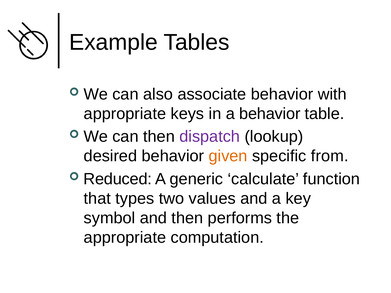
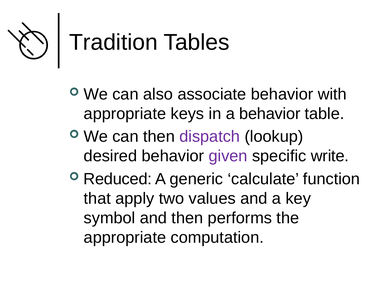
Example: Example -> Tradition
given colour: orange -> purple
from: from -> write
types: types -> apply
